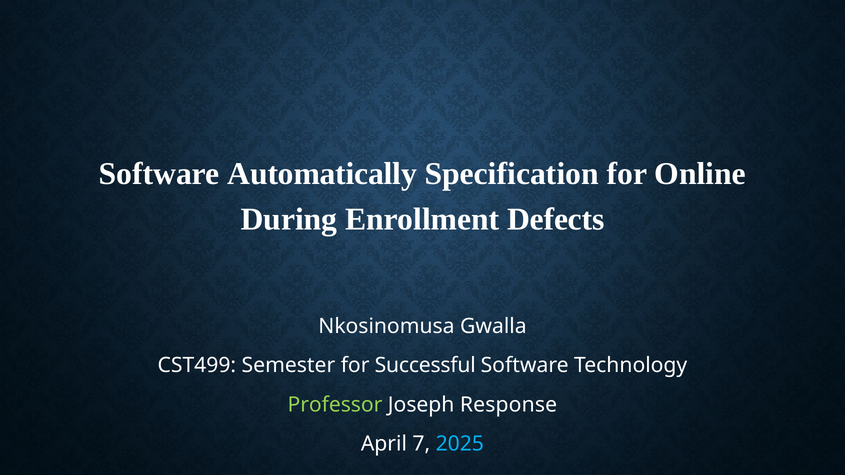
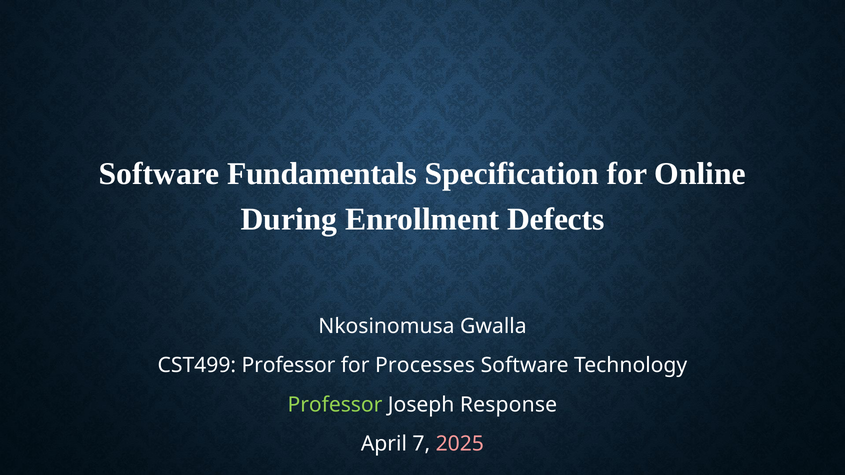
Automatically: Automatically -> Fundamentals
CST499 Semester: Semester -> Professor
Successful: Successful -> Processes
2025 colour: light blue -> pink
